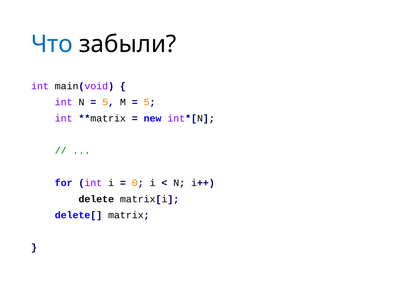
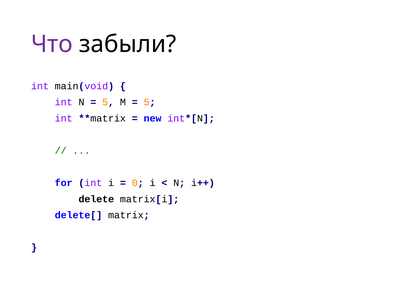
Что colour: blue -> purple
